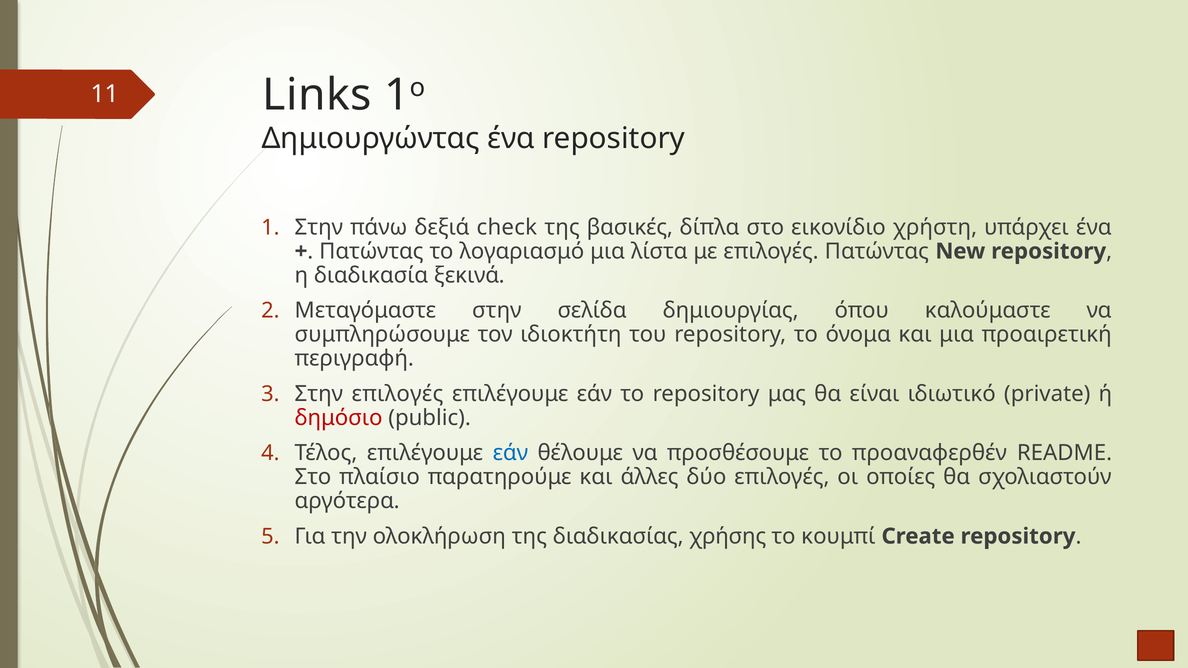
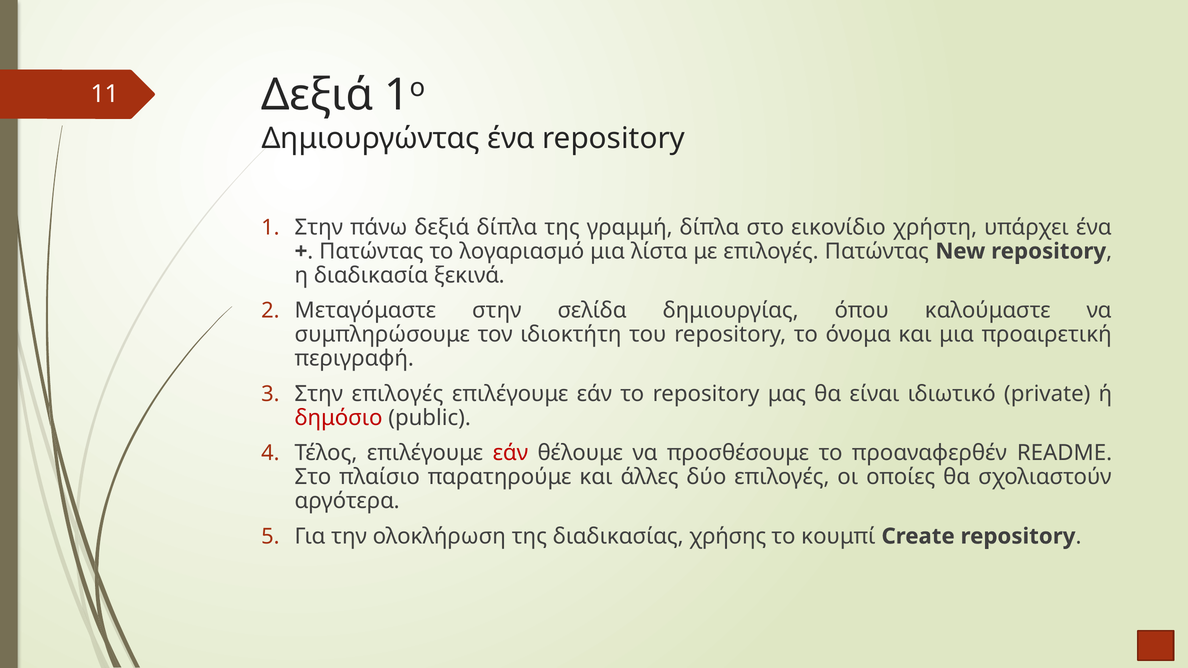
11 Links: Links -> Δεξιά
δεξιά check: check -> δίπλα
βασικές: βασικές -> γραμμή
εάν at (510, 453) colour: blue -> red
